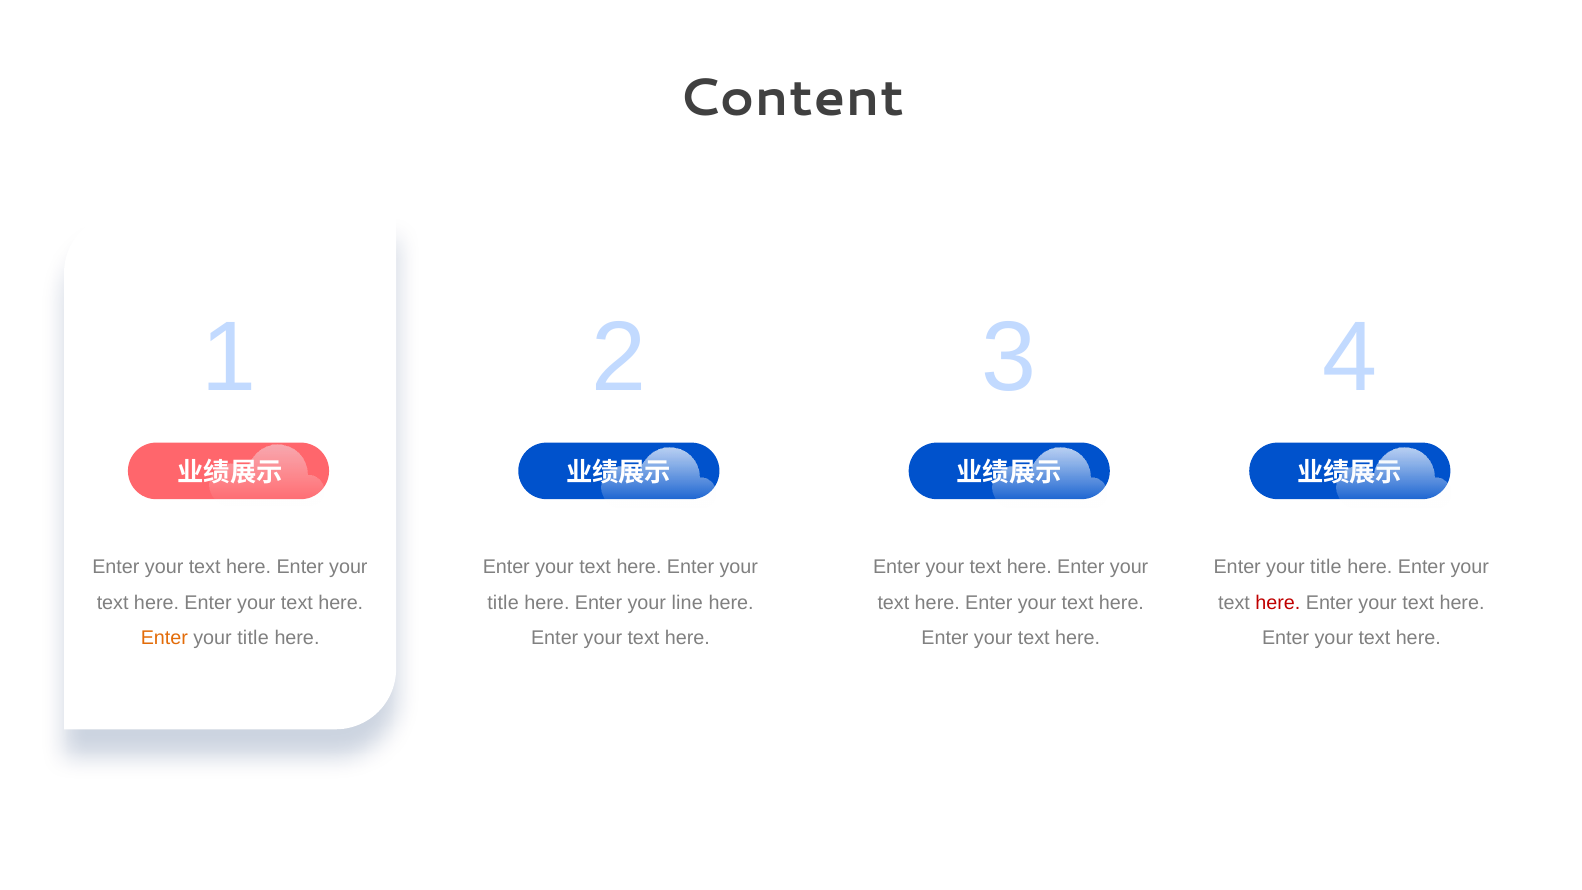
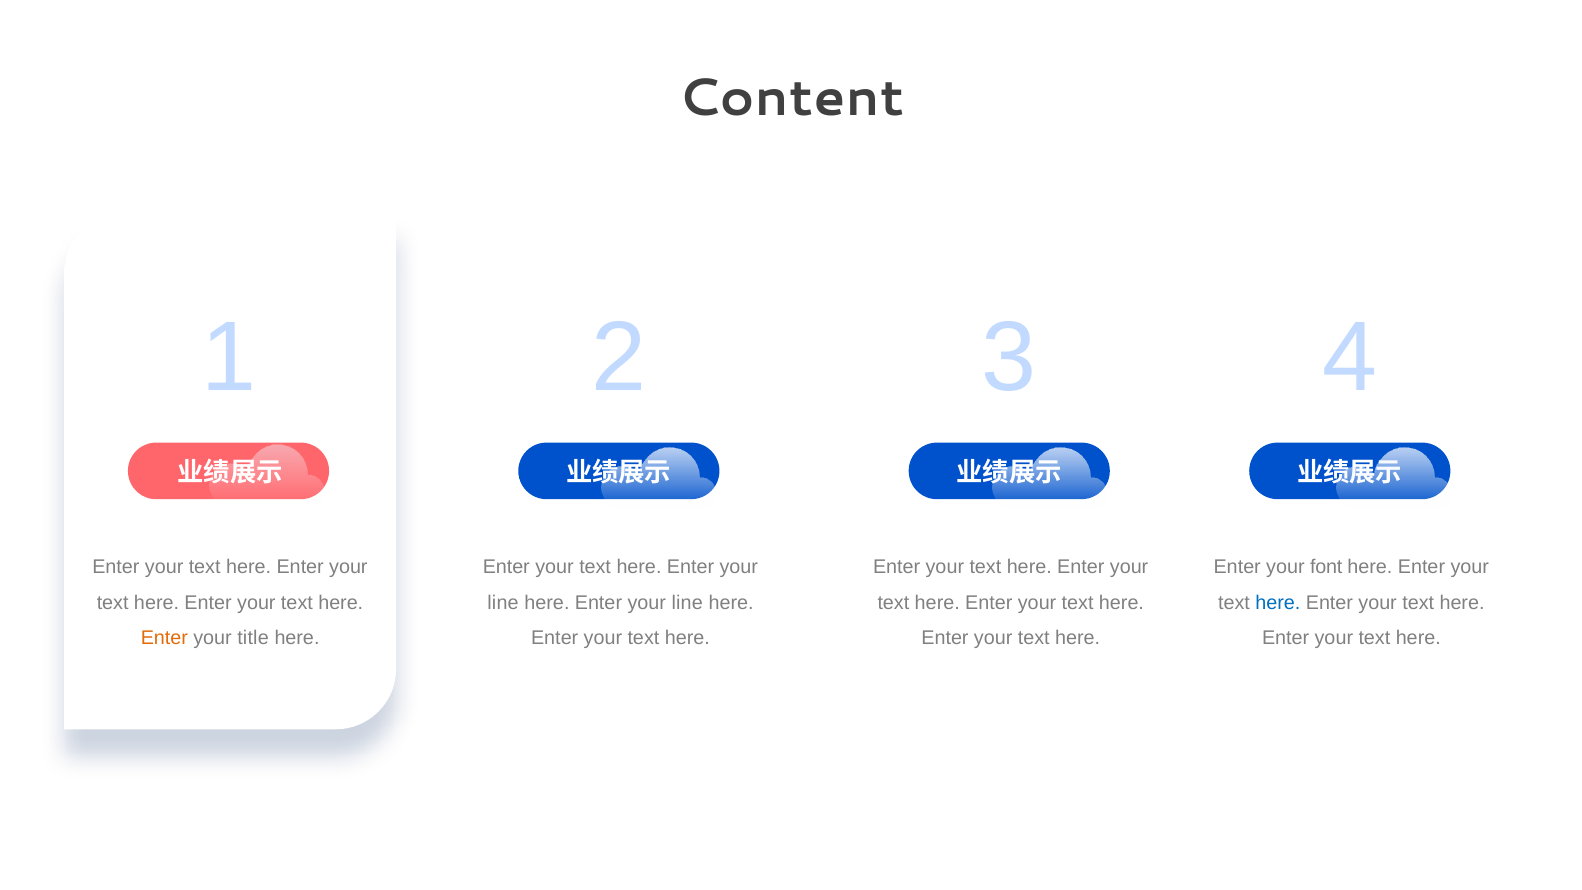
title at (1326, 567): title -> font
title at (503, 603): title -> line
here at (1278, 603) colour: red -> blue
